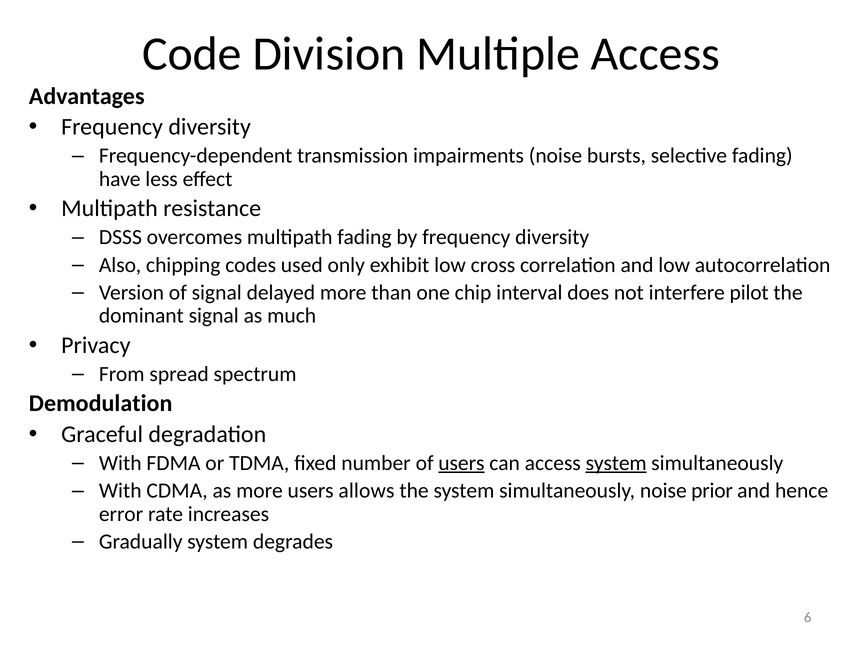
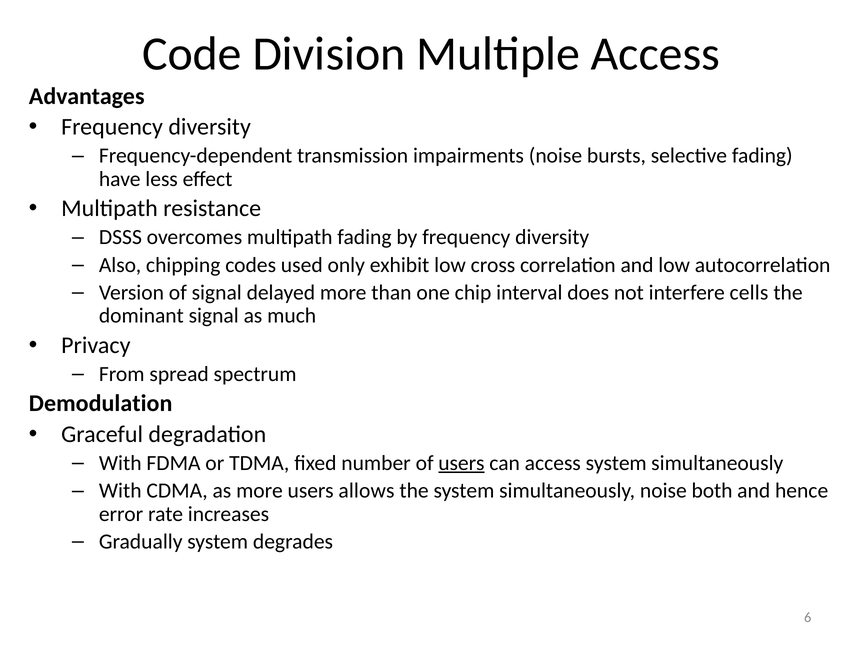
pilot: pilot -> cells
system at (616, 463) underline: present -> none
prior: prior -> both
